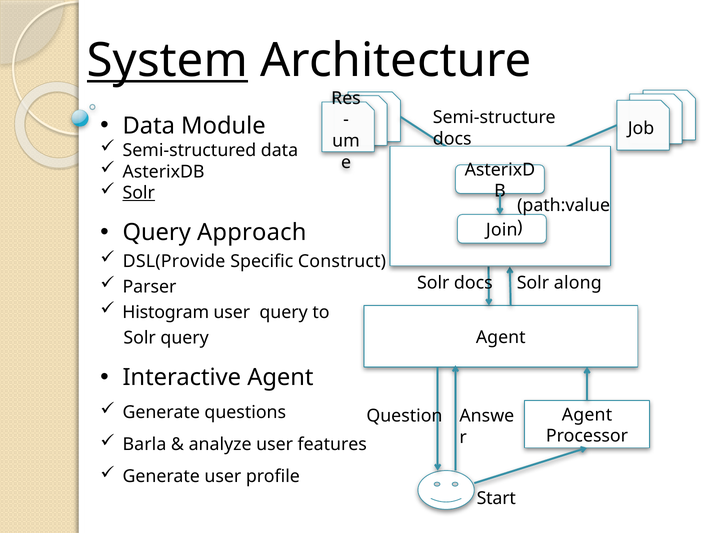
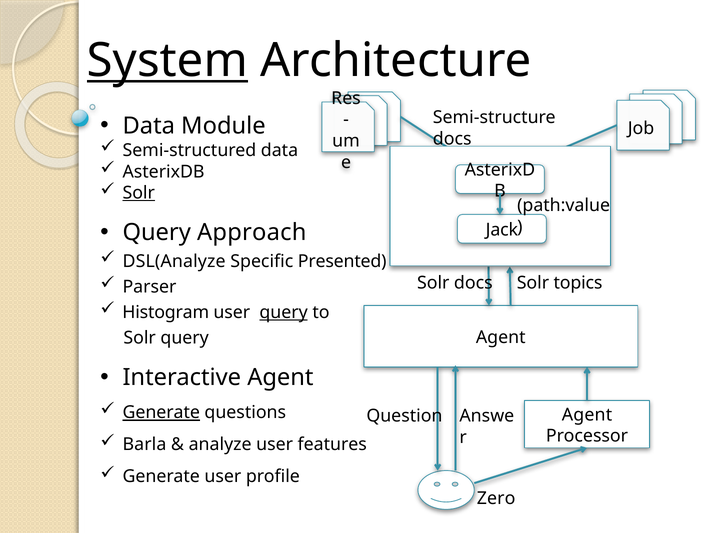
Join: Join -> Jack
DSL(Provide: DSL(Provide -> DSL(Analyze
Construct: Construct -> Presented
along: along -> topics
query at (284, 313) underline: none -> present
Generate at (161, 413) underline: none -> present
Start: Start -> Zero
